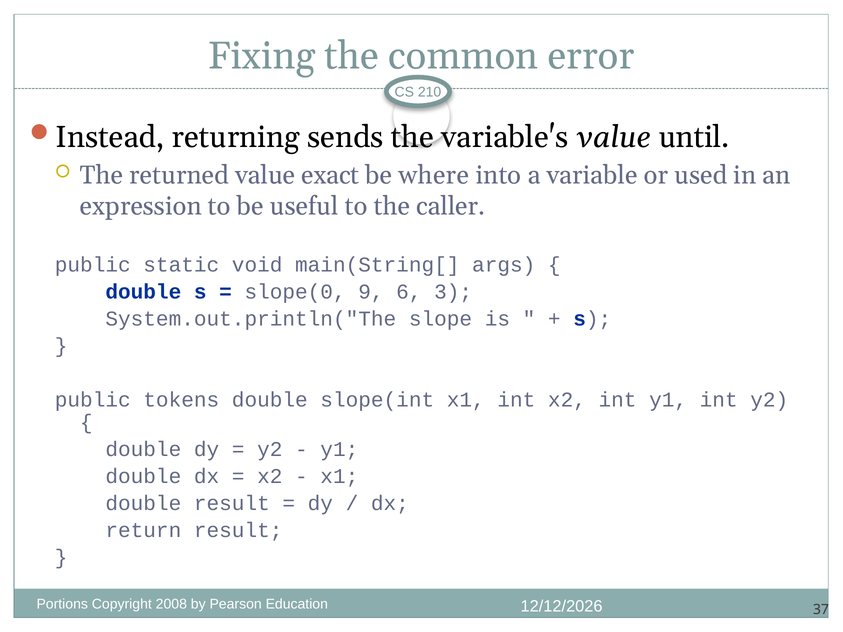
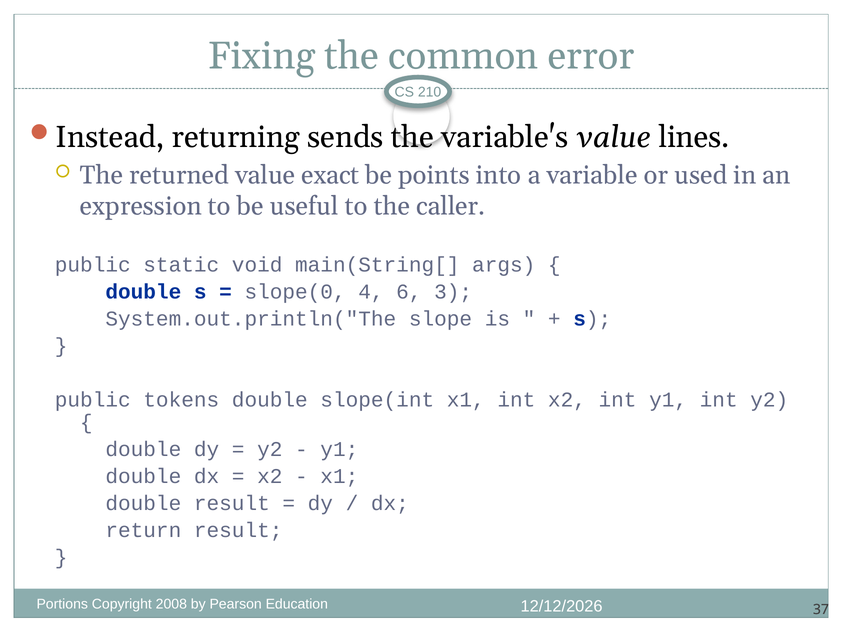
until: until -> lines
where: where -> points
9: 9 -> 4
